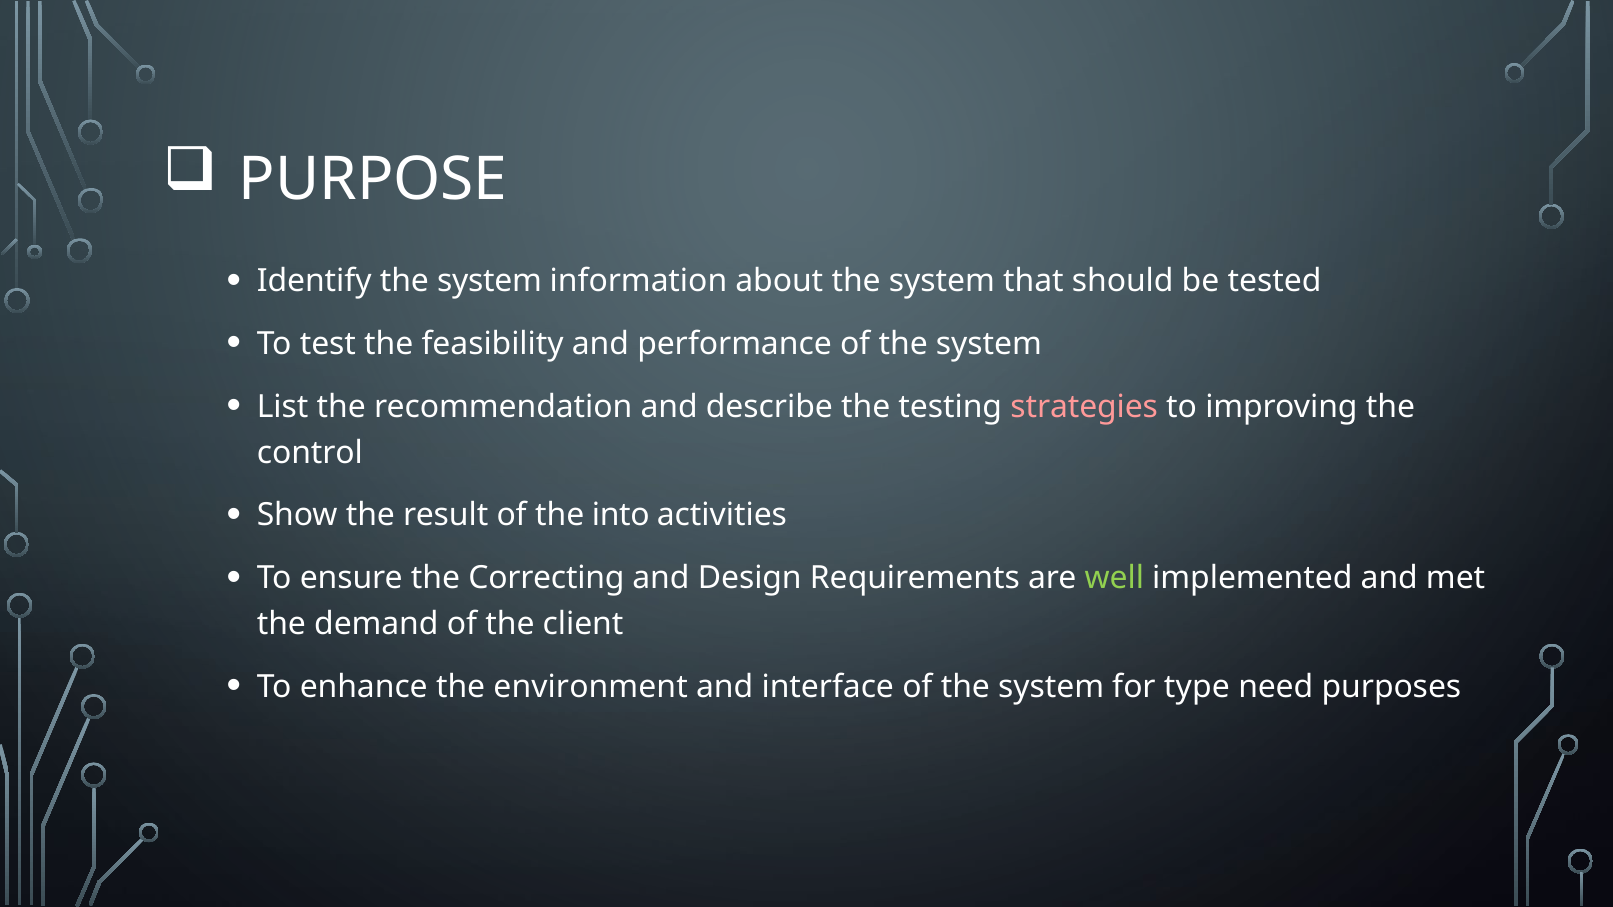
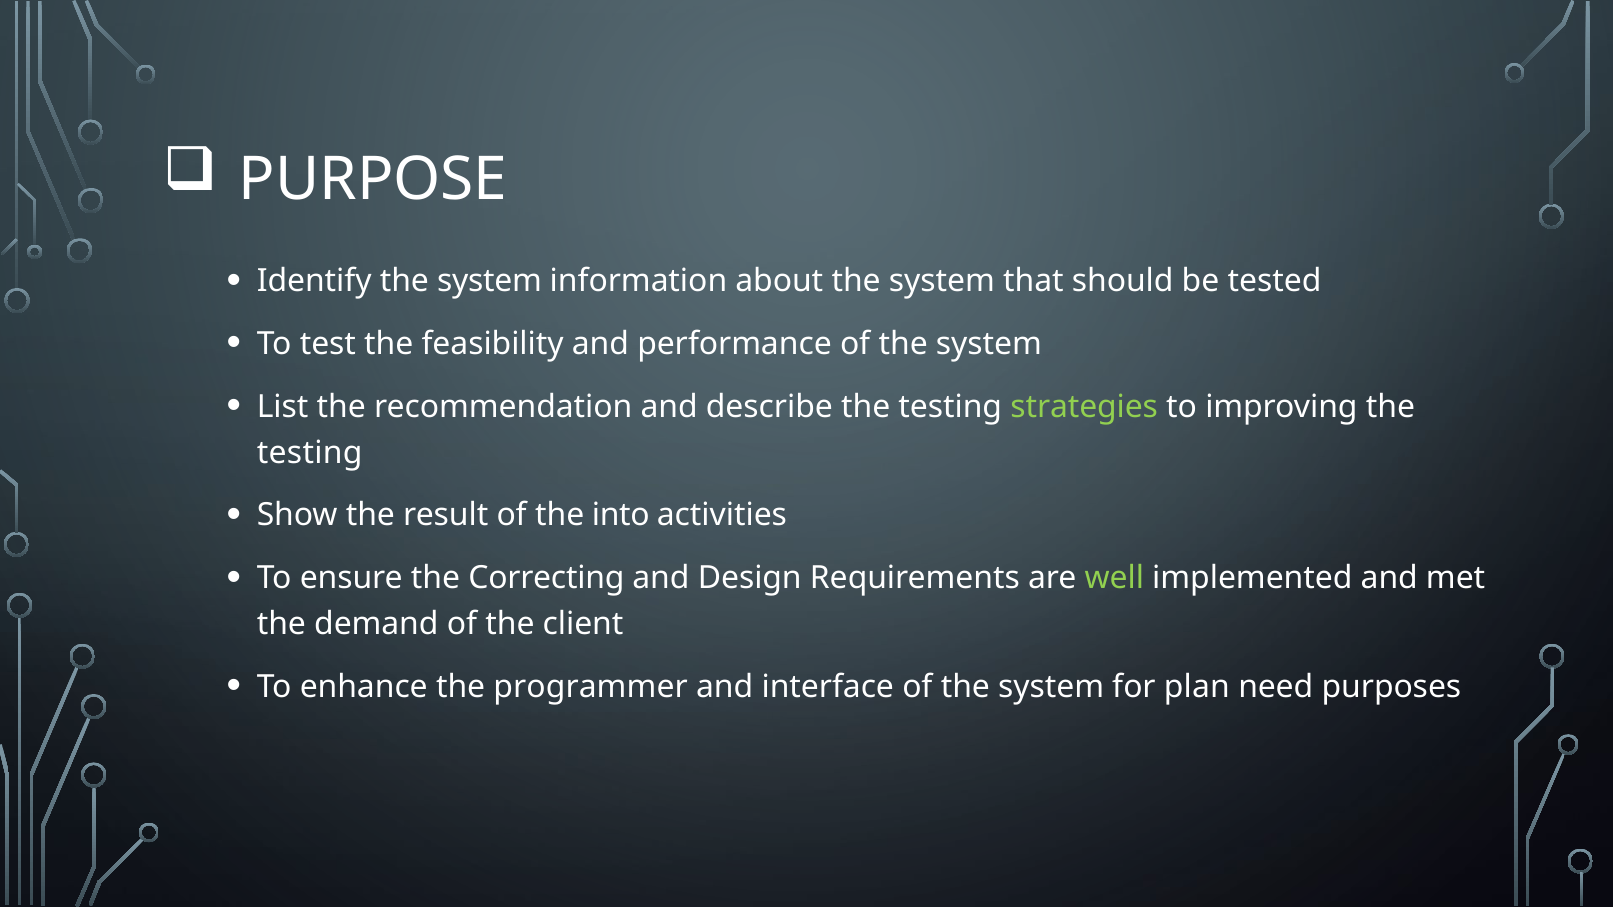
strategies colour: pink -> light green
control at (310, 453): control -> testing
environment: environment -> programmer
type: type -> plan
